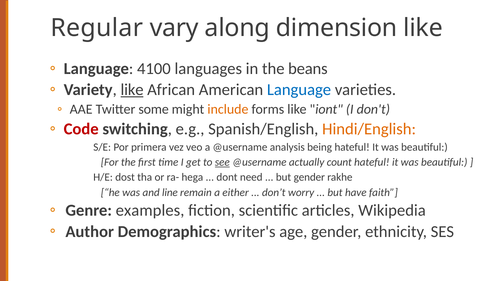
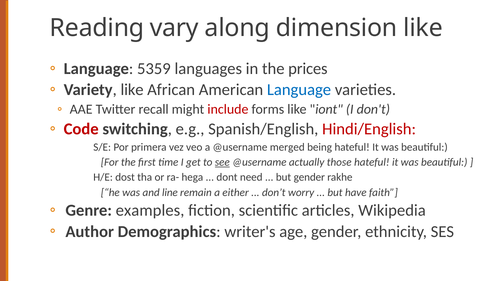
Regular: Regular -> Reading
4100: 4100 -> 5359
beans: beans -> prices
like at (132, 90) underline: present -> none
some: some -> recall
include colour: orange -> red
Hindi/English colour: orange -> red
analysis: analysis -> merged
count: count -> those
